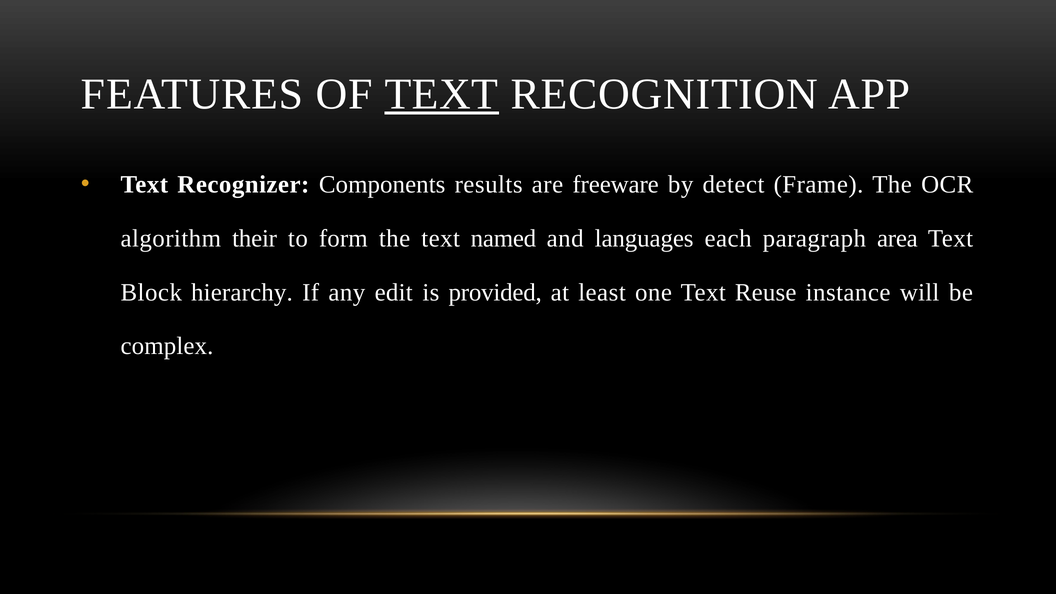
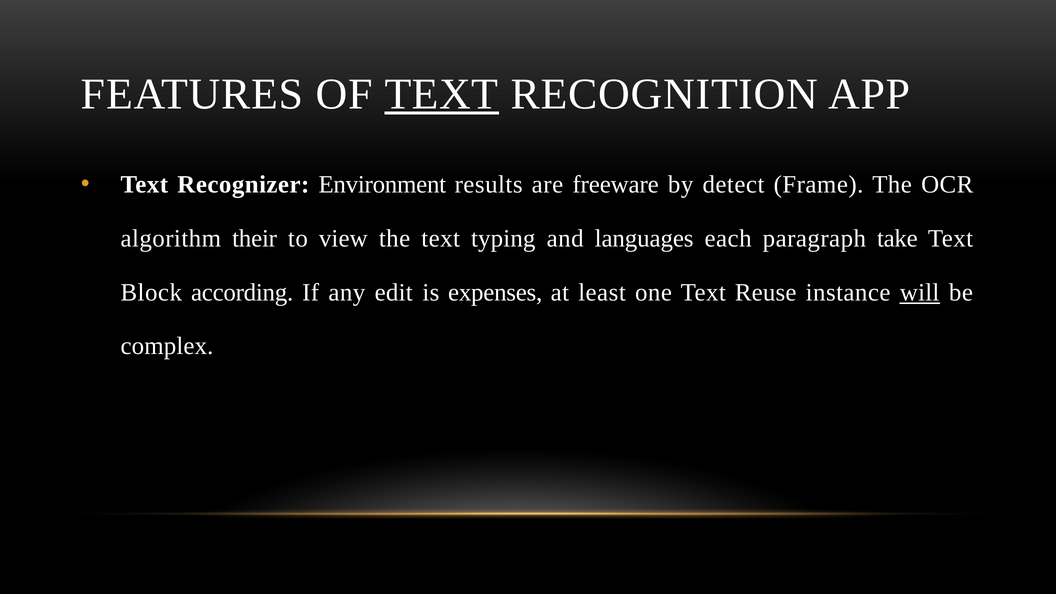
Components: Components -> Environment
form: form -> view
named: named -> typing
area: area -> take
hierarchy: hierarchy -> according
provided: provided -> expenses
will underline: none -> present
